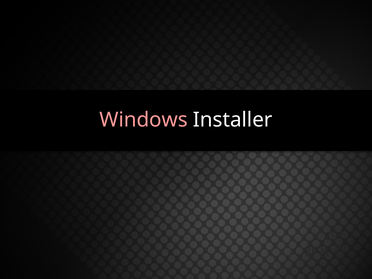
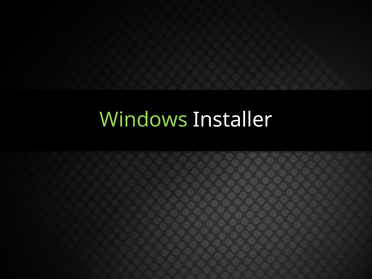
Windows colour: pink -> light green
